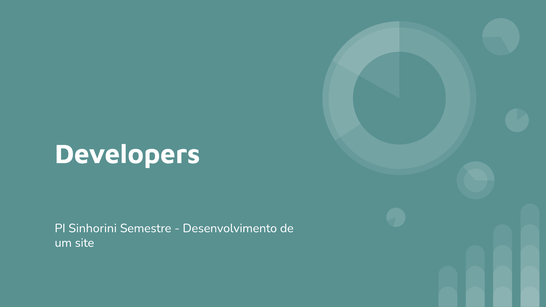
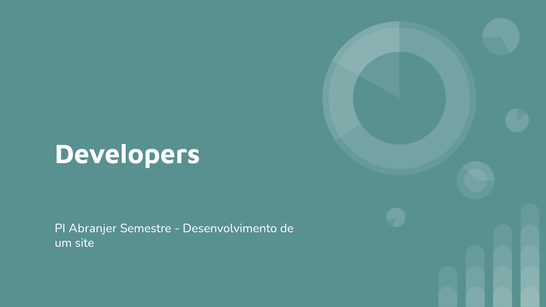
Sinhorini: Sinhorini -> Abranjer
